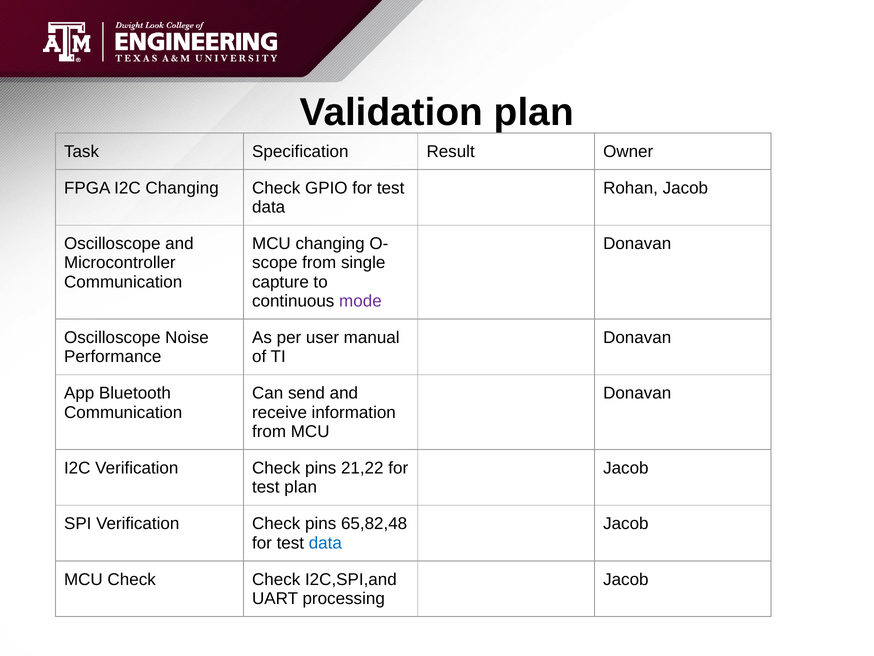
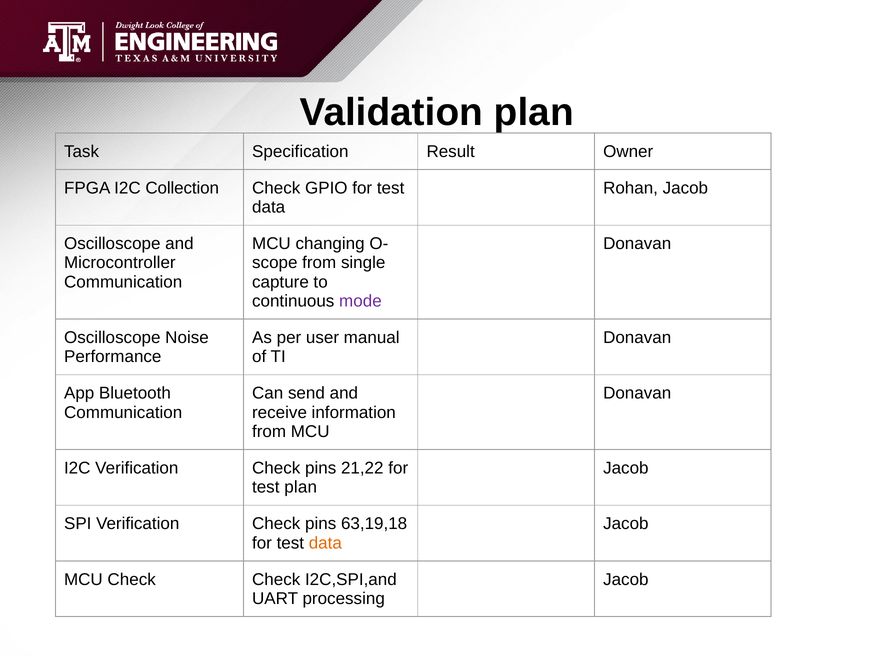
I2C Changing: Changing -> Collection
65,82,48: 65,82,48 -> 63,19,18
data at (325, 543) colour: blue -> orange
